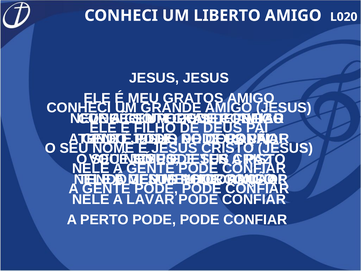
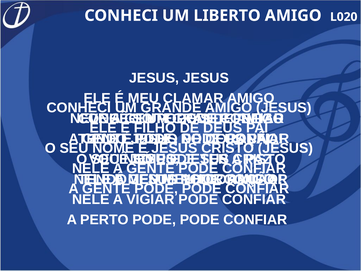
GRATOS: GRATOS -> CLAMAR
LAVAR: LAVAR -> VIGIAR
